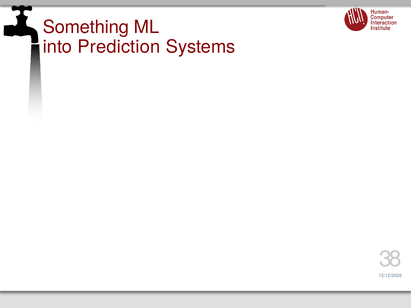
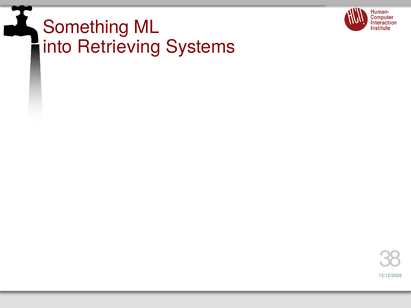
Prediction: Prediction -> Retrieving
